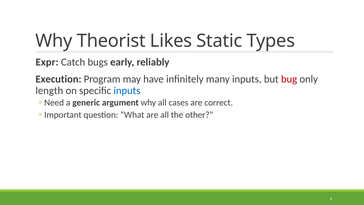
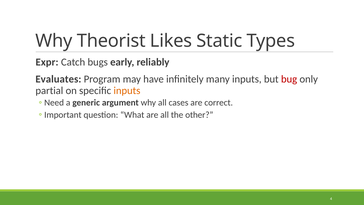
Execution: Execution -> Evaluates
length: length -> partial
inputs at (127, 90) colour: blue -> orange
